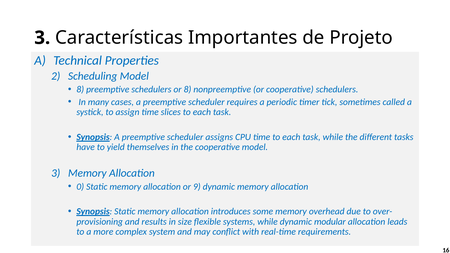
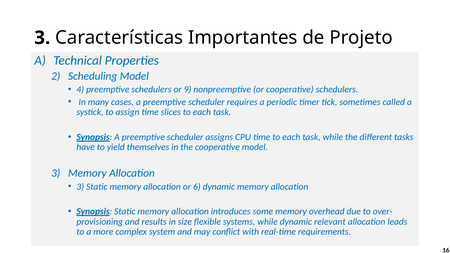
8 at (80, 90): 8 -> 4
or 8: 8 -> 9
0 at (80, 187): 0 -> 3
9: 9 -> 6
modular: modular -> relevant
